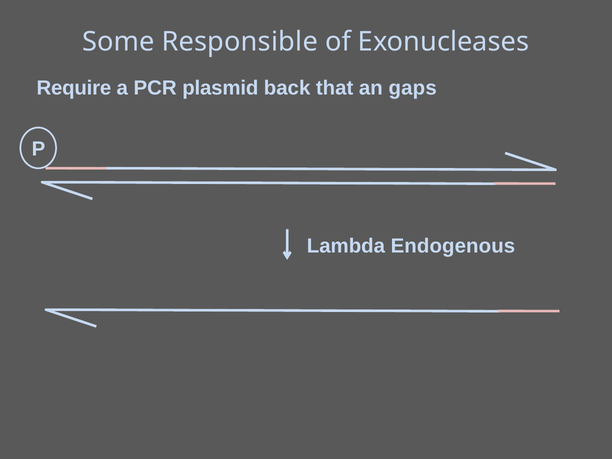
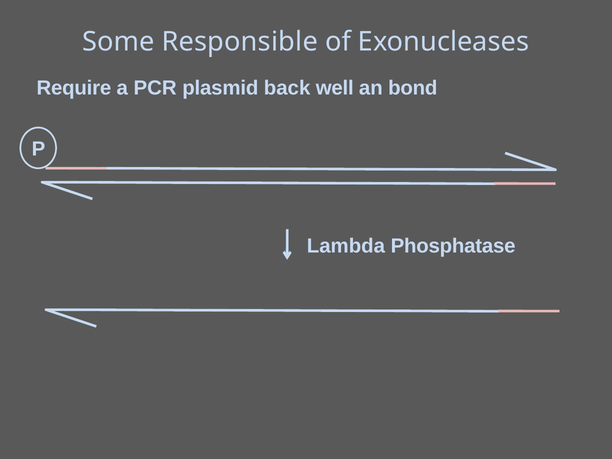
that: that -> well
gaps: gaps -> bond
Endogenous: Endogenous -> Phosphatase
